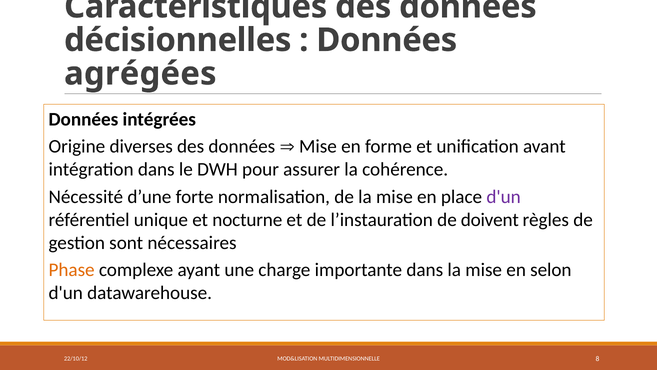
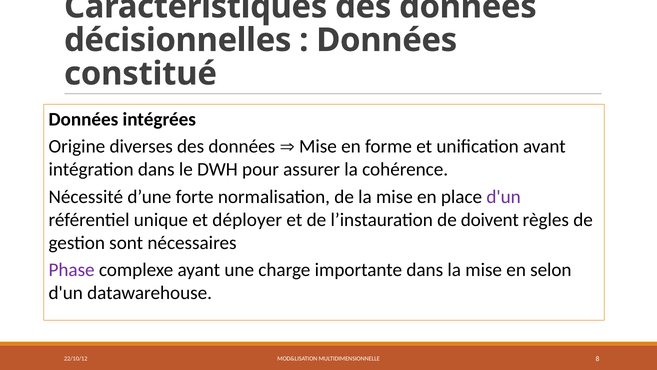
agrégées: agrégées -> constitué
nocturne: nocturne -> déployer
Phase colour: orange -> purple
